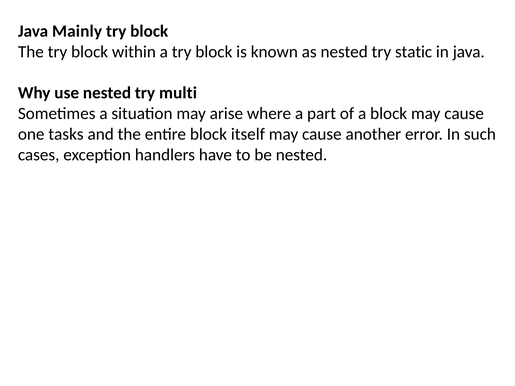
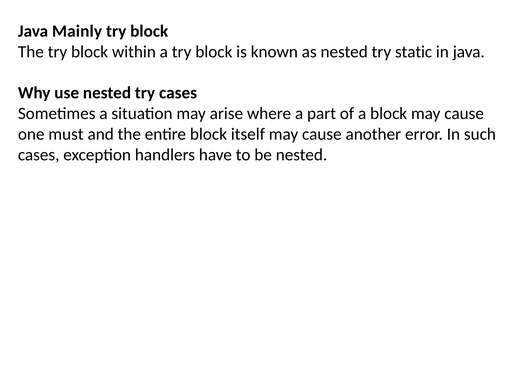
try multi: multi -> cases
tasks: tasks -> must
